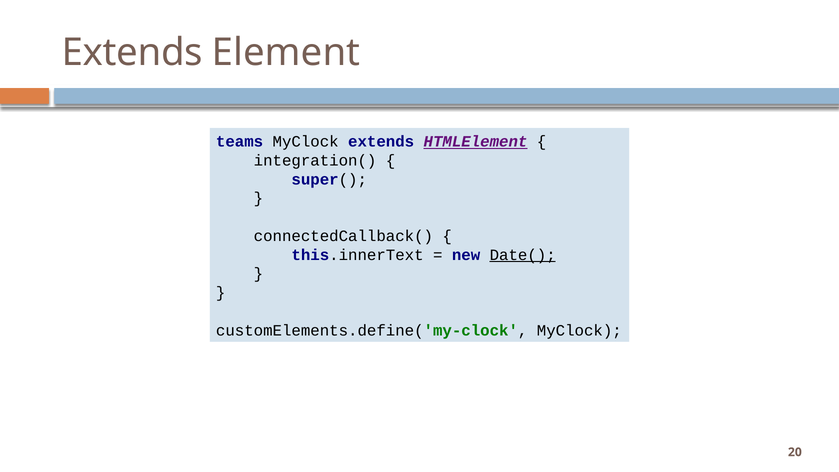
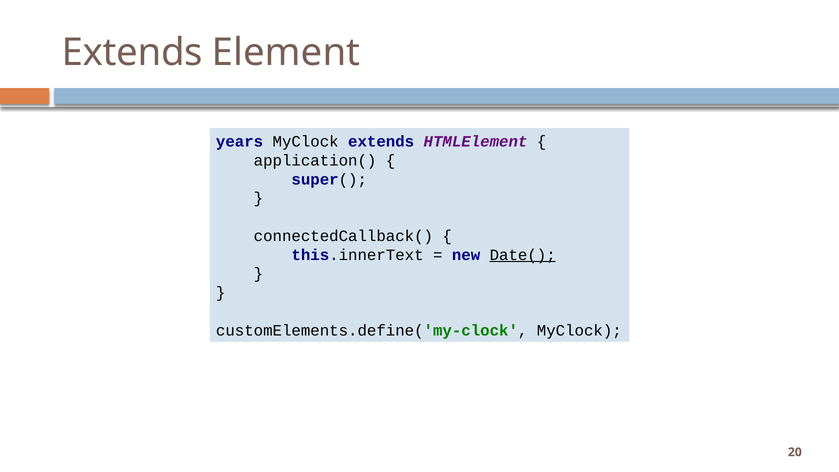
teams: teams -> years
HTMLElement underline: present -> none
integration(: integration( -> application(
